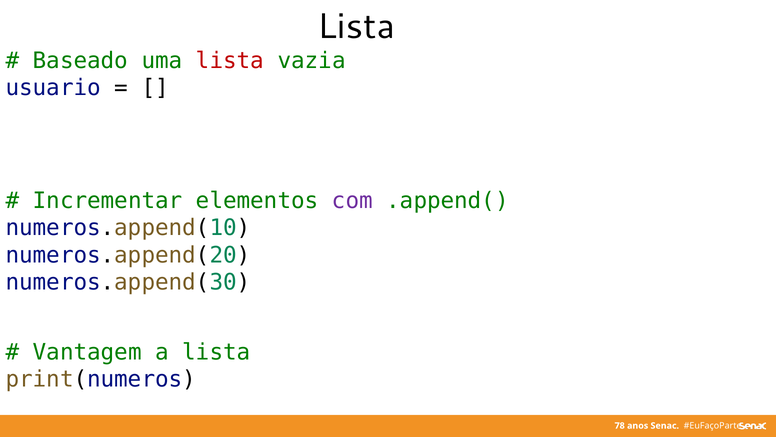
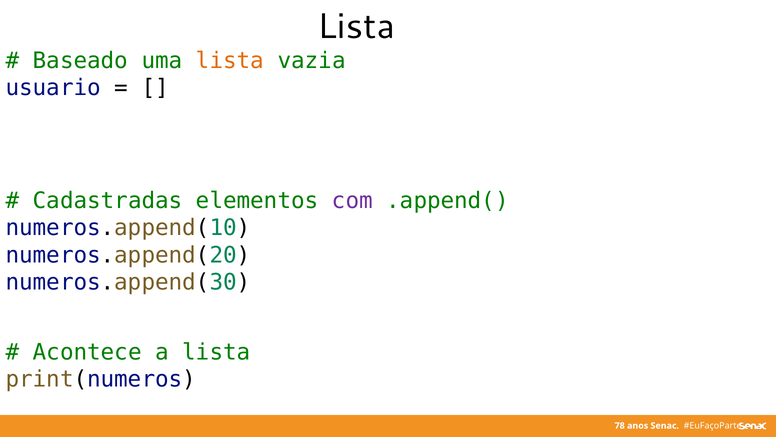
lista at (230, 61) colour: red -> orange
Incrementar: Incrementar -> Cadastradas
Vantagem: Vantagem -> Acontece
